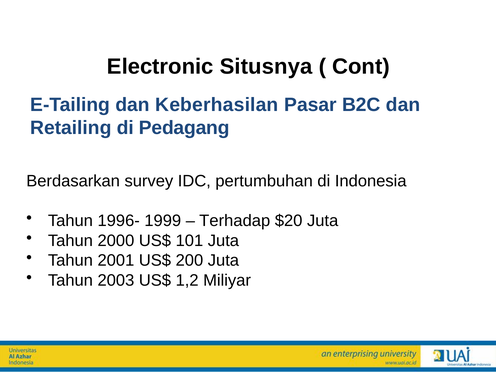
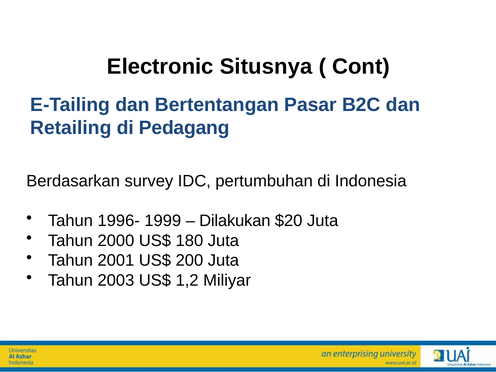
Keberhasilan: Keberhasilan -> Bertentangan
Terhadap: Terhadap -> Dilakukan
101: 101 -> 180
